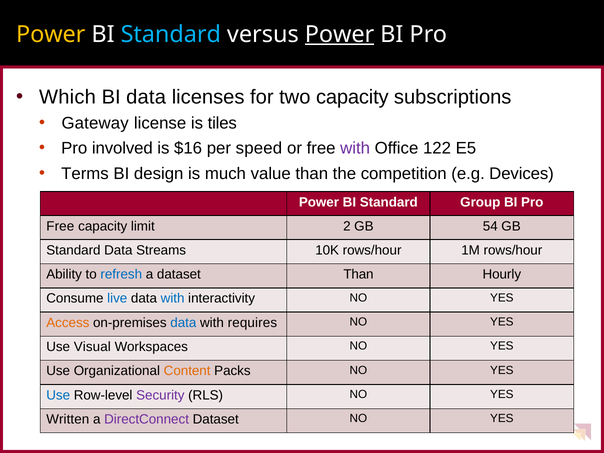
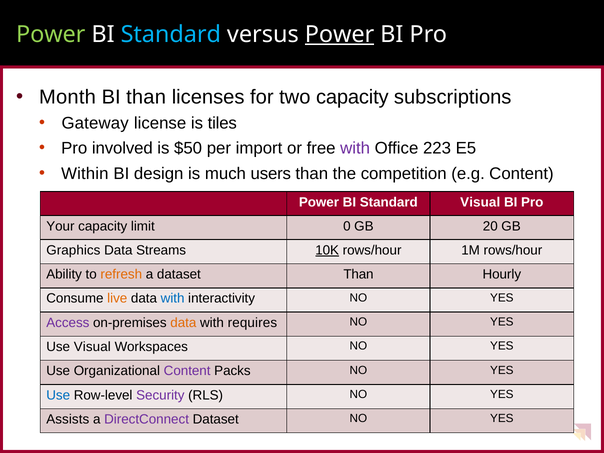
Power at (51, 34) colour: yellow -> light green
Which: Which -> Month
BI data: data -> than
$16: $16 -> $50
speed: speed -> import
122: 122 -> 223
Terms: Terms -> Within
value: value -> users
e.g Devices: Devices -> Content
Standard Group: Group -> Visual
Free at (60, 226): Free -> Your
2: 2 -> 0
54: 54 -> 20
Standard at (73, 250): Standard -> Graphics
10K underline: none -> present
refresh colour: blue -> orange
live colour: blue -> orange
Access colour: orange -> purple
data at (183, 323) colour: blue -> orange
Content at (187, 371) colour: orange -> purple
Written: Written -> Assists
